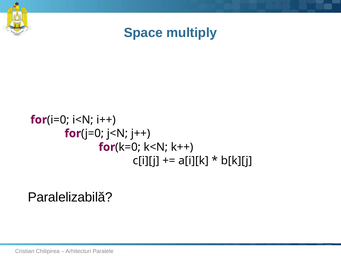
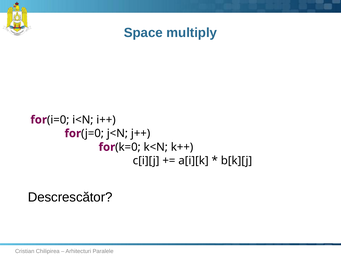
Paralelizabilă: Paralelizabilă -> Descrescător
